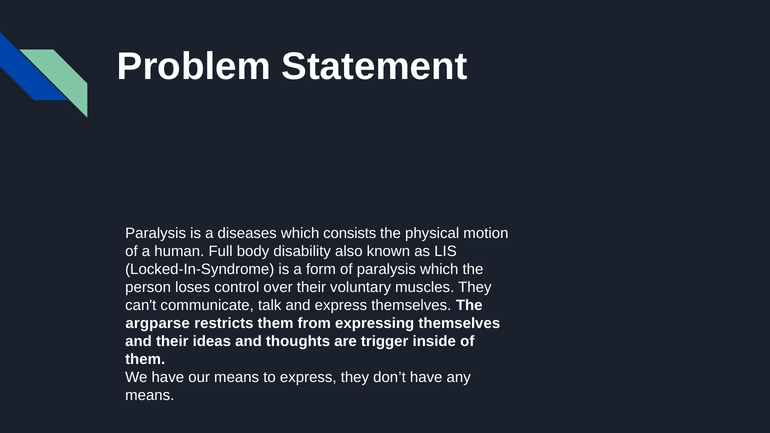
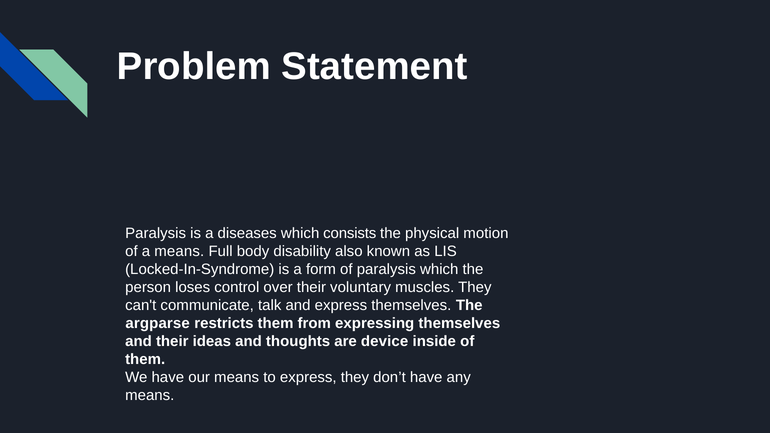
a human: human -> means
trigger: trigger -> device
